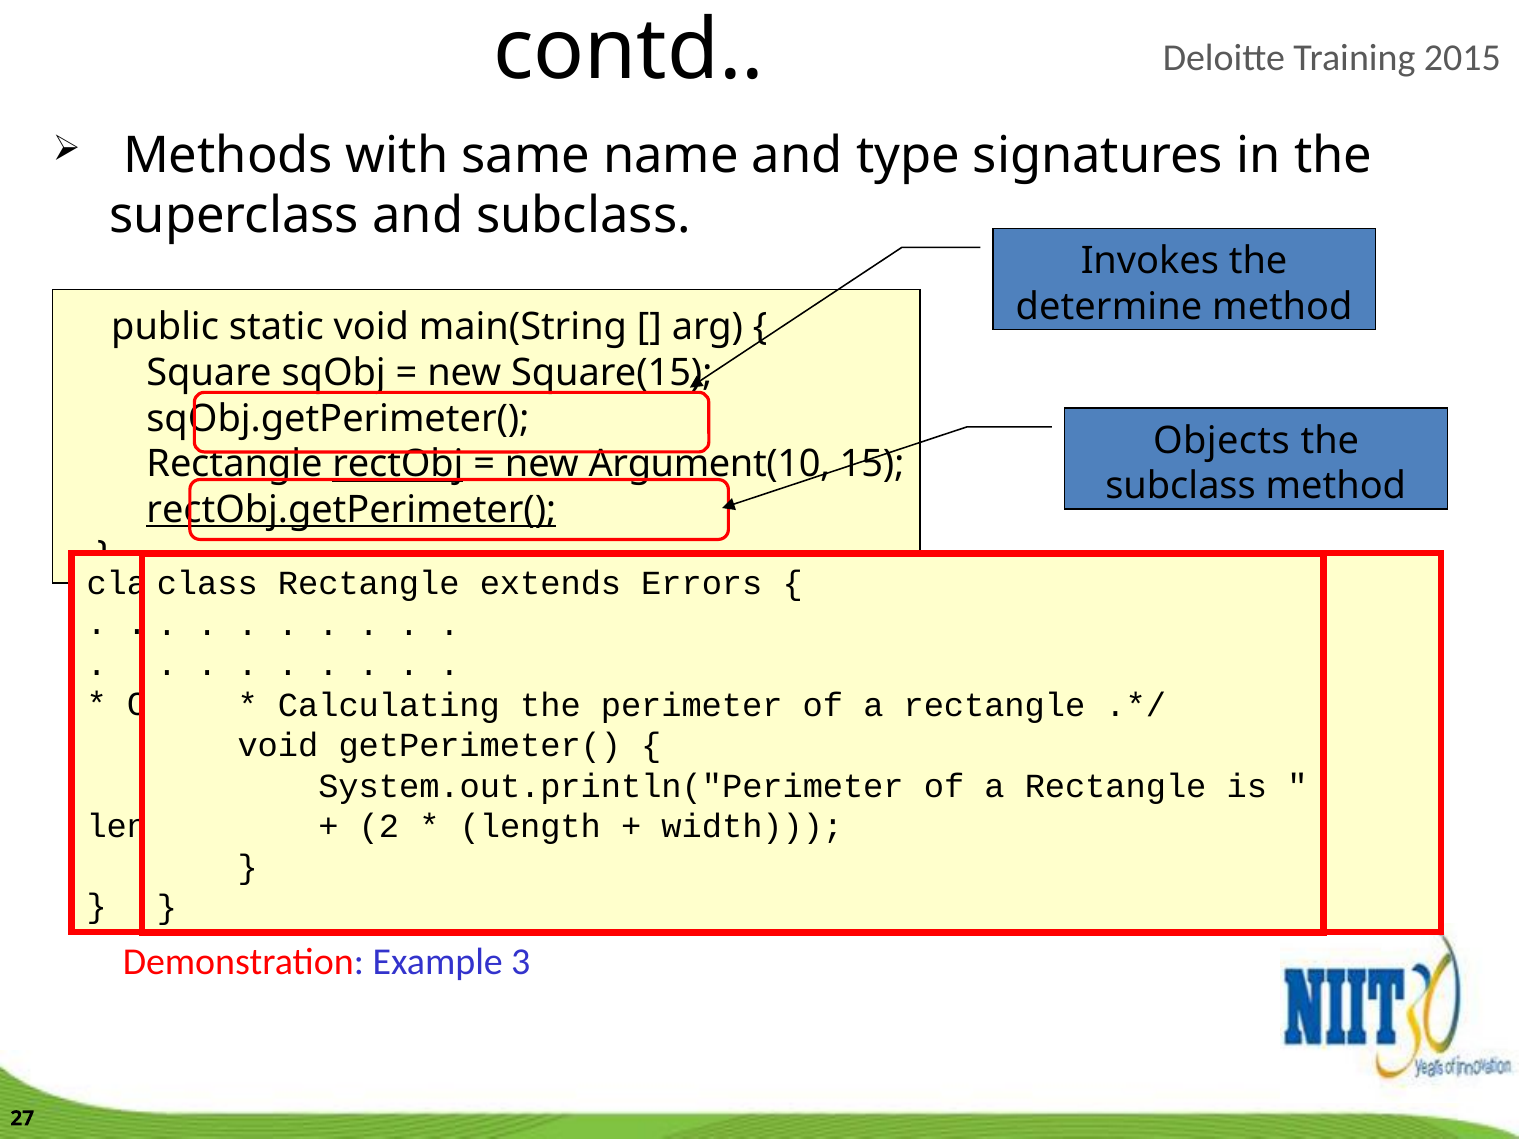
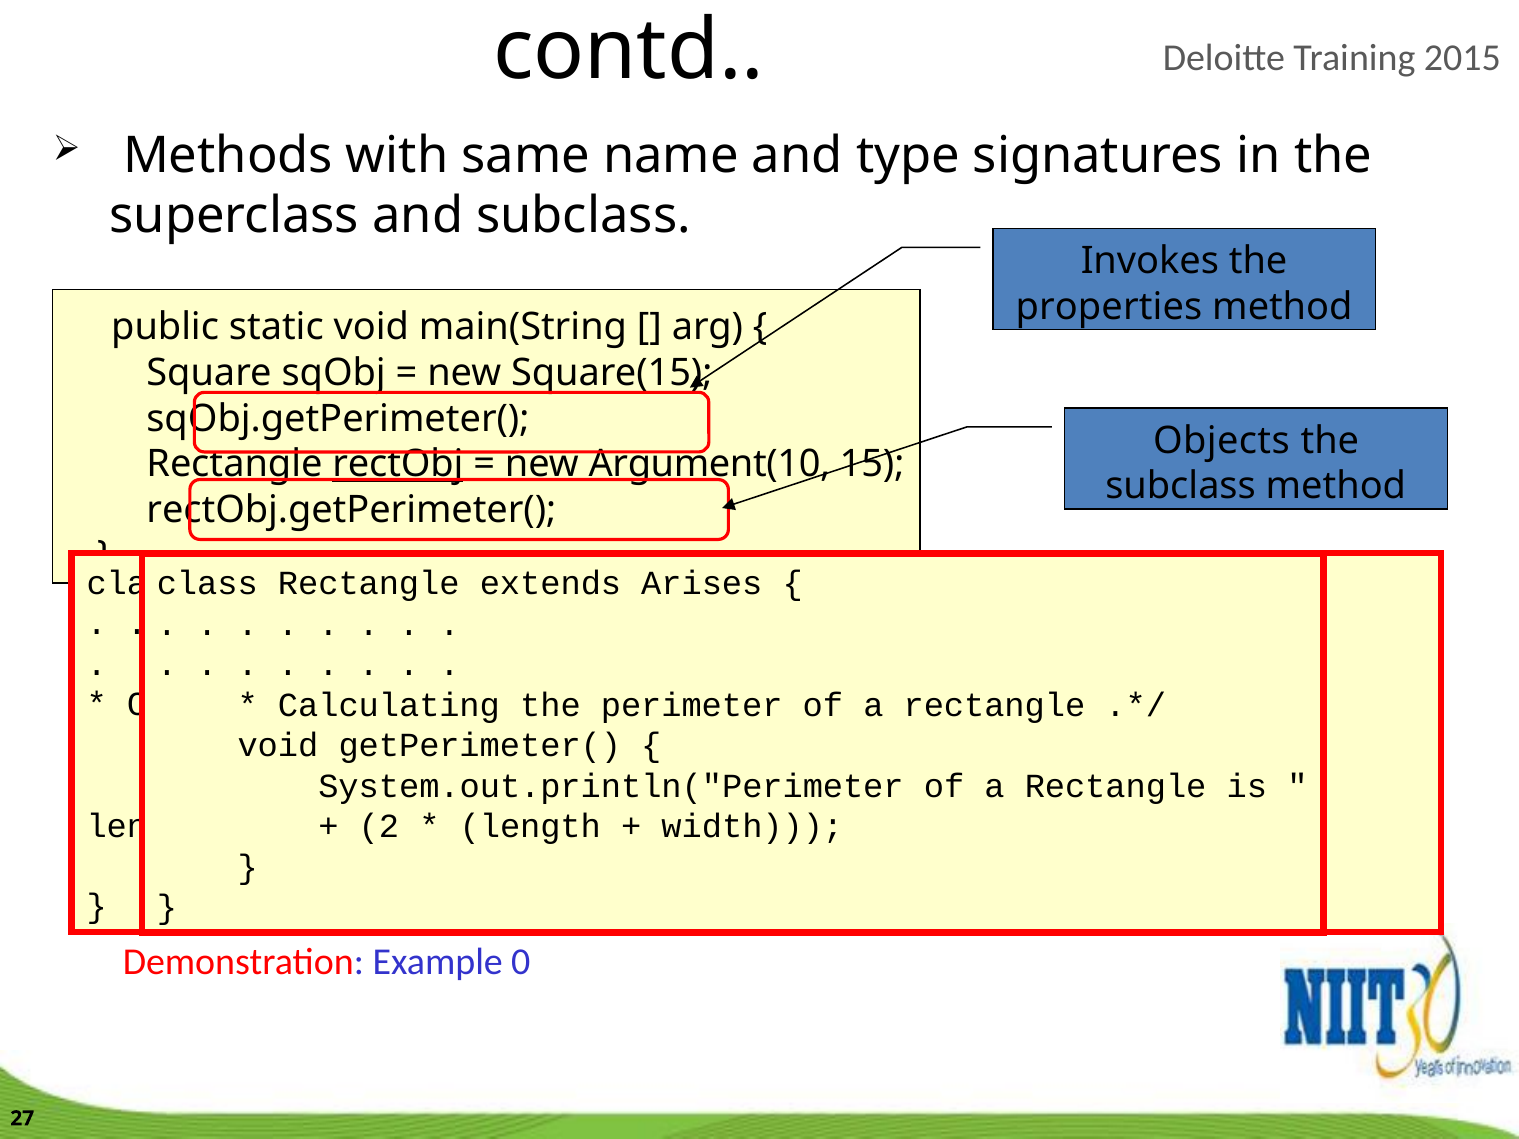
determine: determine -> properties
rectObj.getPerimeter( underline: present -> none
Errors: Errors -> Arises
3: 3 -> 0
